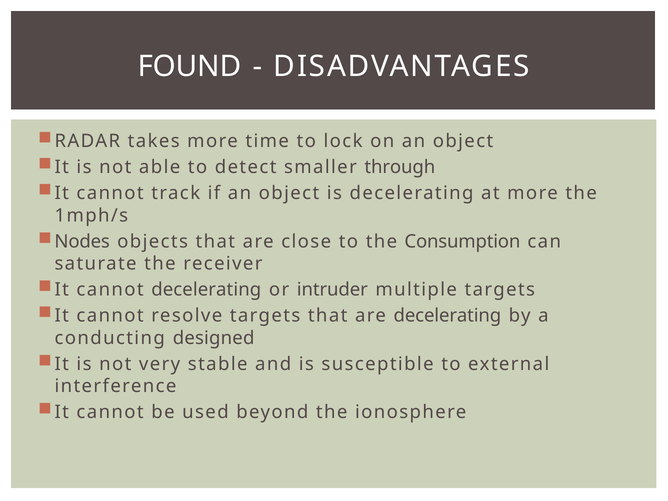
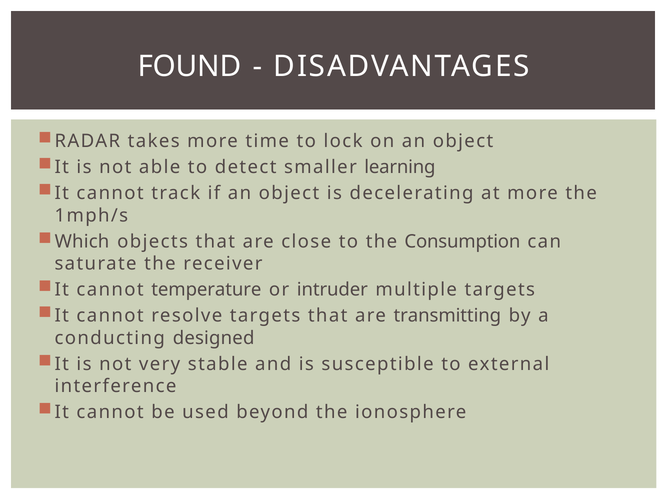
through: through -> learning
Nodes: Nodes -> Which
cannot decelerating: decelerating -> temperature
are decelerating: decelerating -> transmitting
